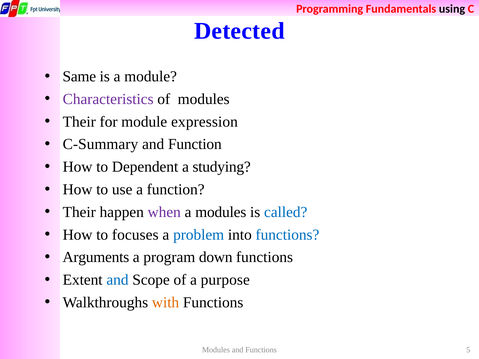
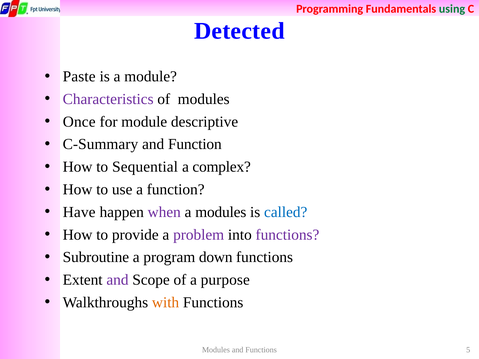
using colour: black -> green
Same: Same -> Paste
Their at (79, 122): Their -> Once
expression: expression -> descriptive
Dependent: Dependent -> Sequential
studying: studying -> complex
Their at (79, 212): Their -> Have
focuses: focuses -> provide
problem colour: blue -> purple
functions at (287, 235) colour: blue -> purple
Arguments: Arguments -> Subroutine
and at (117, 280) colour: blue -> purple
